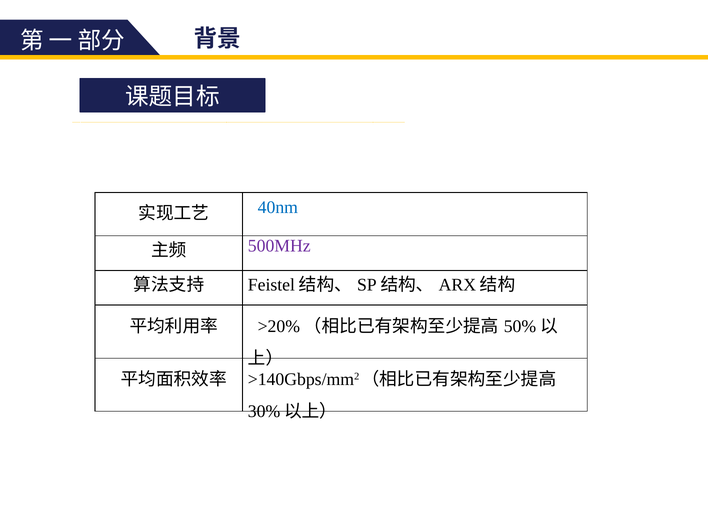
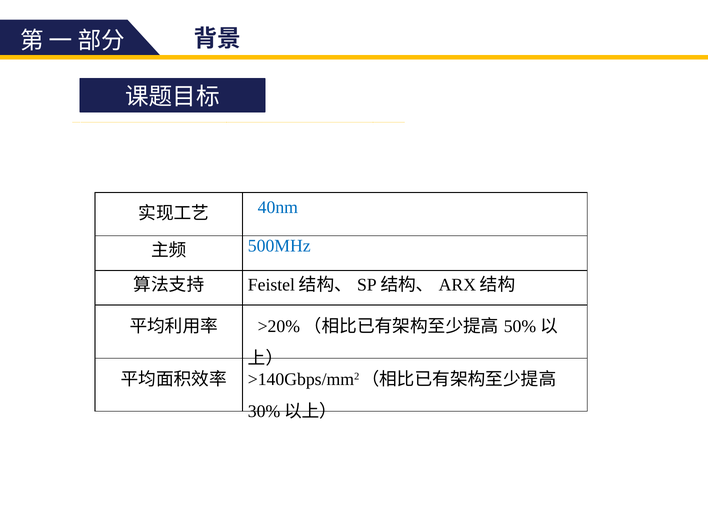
500MHz colour: purple -> blue
